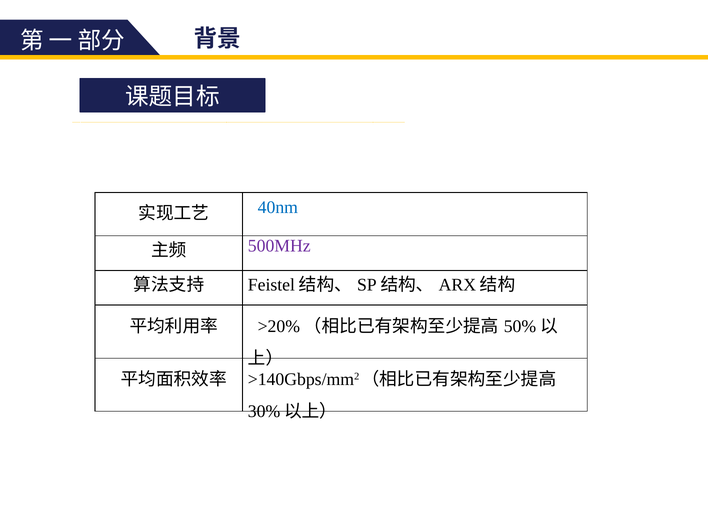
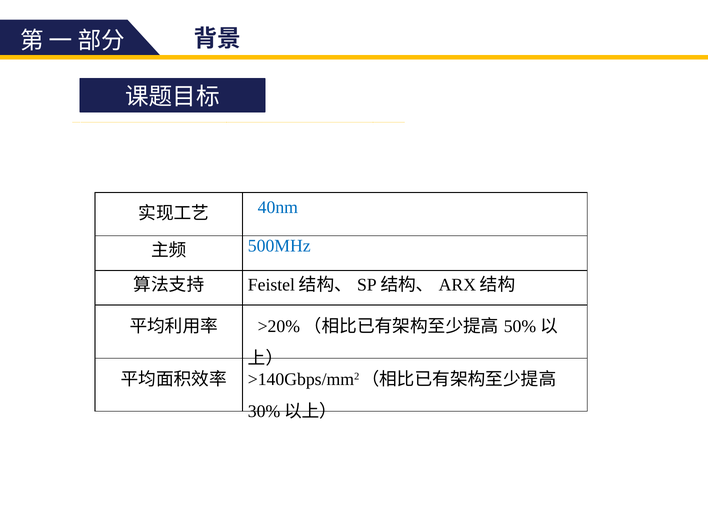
500MHz colour: purple -> blue
